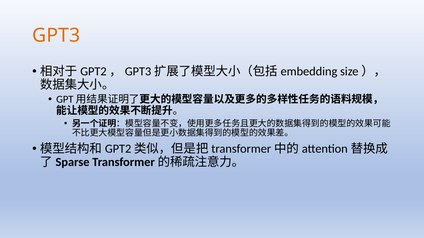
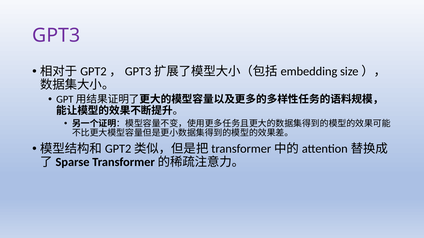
GPT3 colour: orange -> purple
